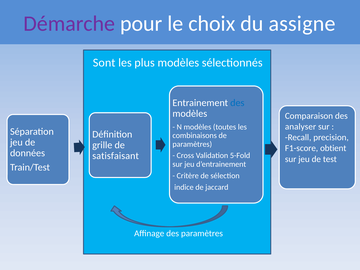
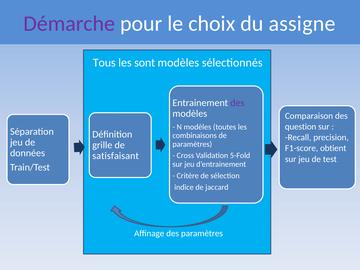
Sont: Sont -> Tous
plus: plus -> sont
des at (237, 103) colour: blue -> purple
analyser: analyser -> question
